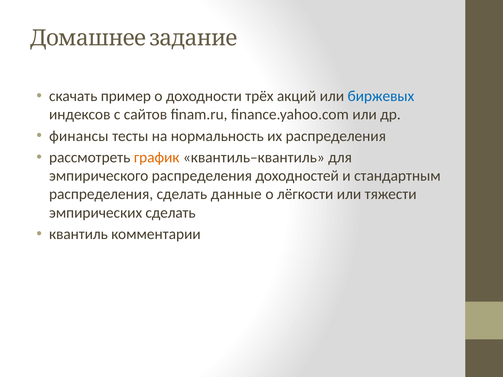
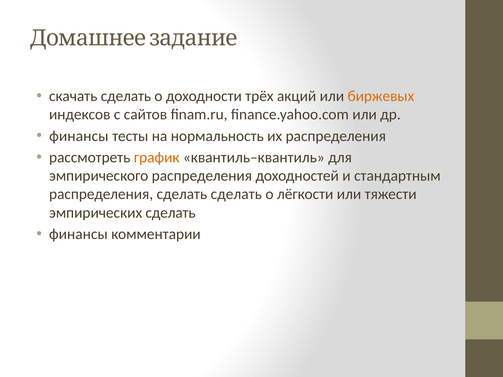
скачать пример: пример -> сделать
биржевых colour: blue -> orange
сделать данные: данные -> сделать
квантиль at (78, 234): квантиль -> финансы
